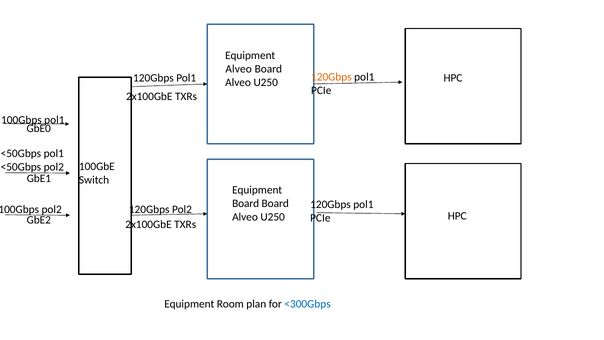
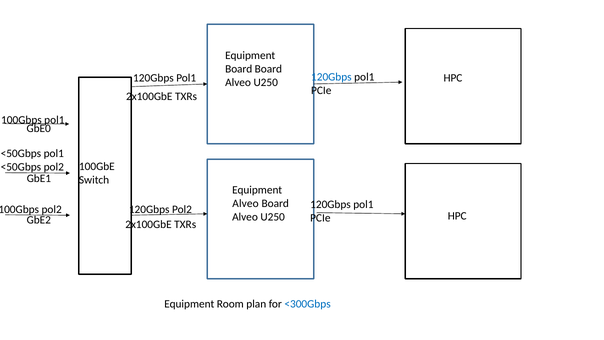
Alveo at (239, 69): Alveo -> Board
120Gbps at (331, 77) colour: orange -> blue
Board at (246, 203): Board -> Alveo
